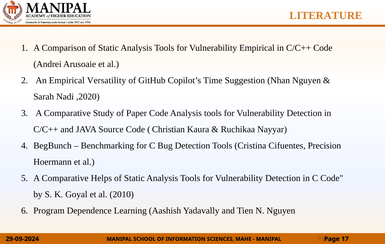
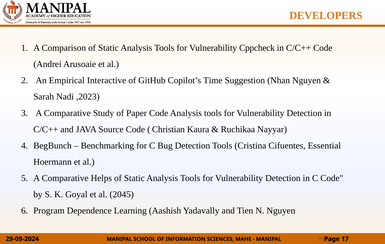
LITERATURE: LITERATURE -> DEVELOPERS
Vulnerability Empirical: Empirical -> Cppcheck
Versatility: Versatility -> Interactive
,2020: ,2020 -> ,2023
Precision: Precision -> Essential
2010: 2010 -> 2045
